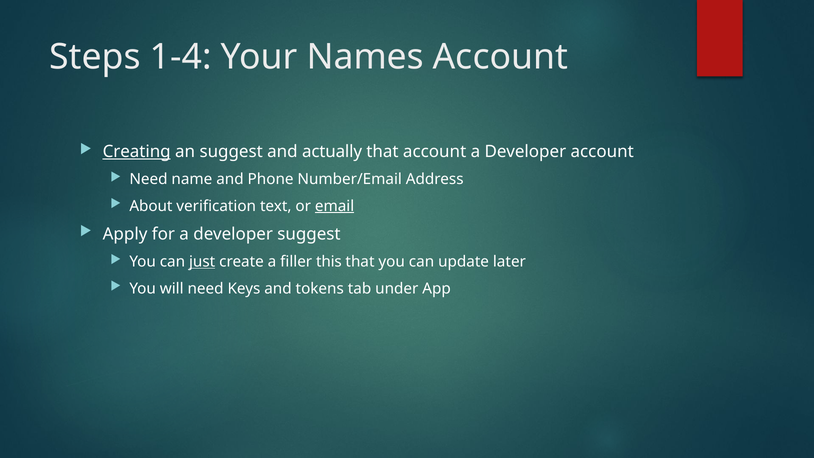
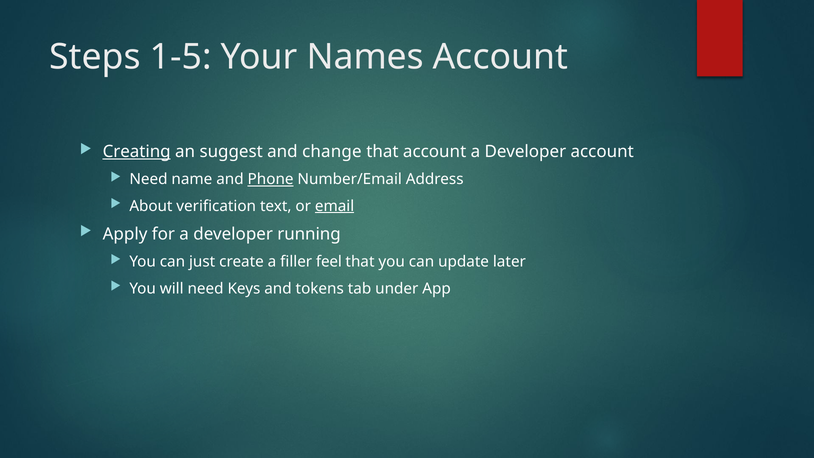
1-4: 1-4 -> 1-5
actually: actually -> change
Phone underline: none -> present
developer suggest: suggest -> running
just underline: present -> none
this: this -> feel
